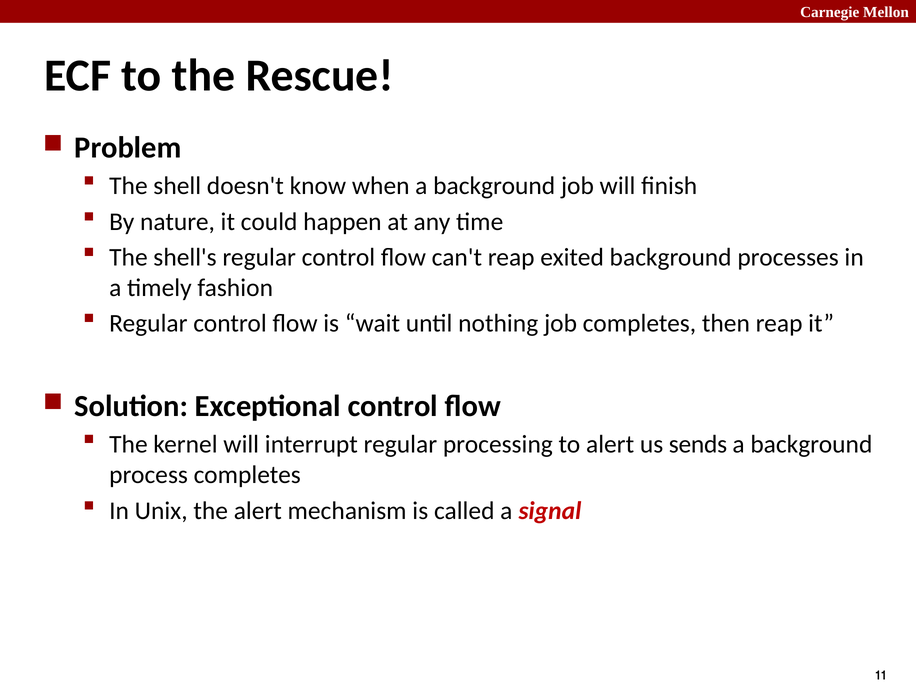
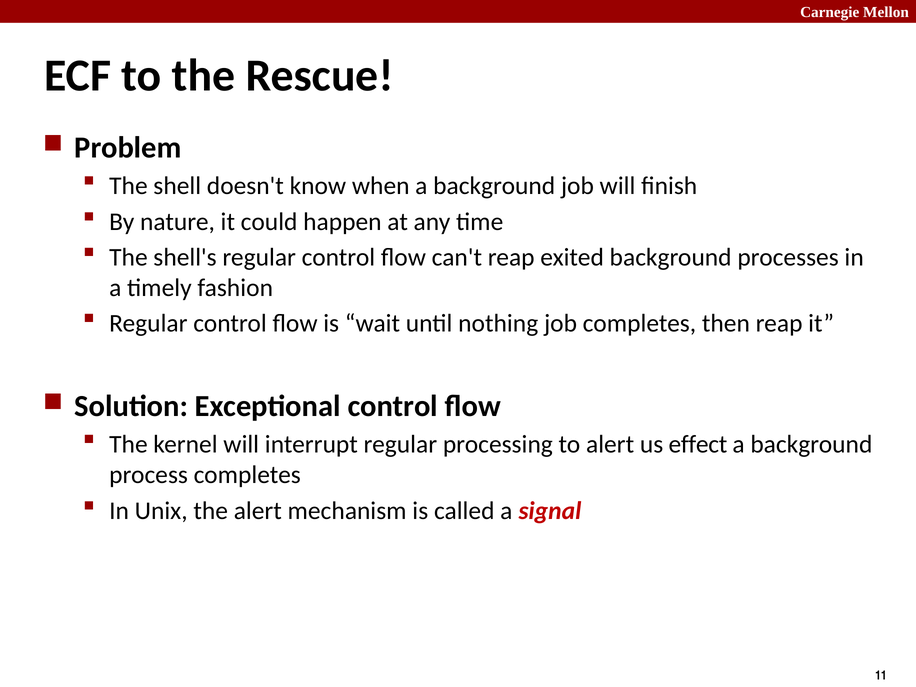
sends: sends -> effect
